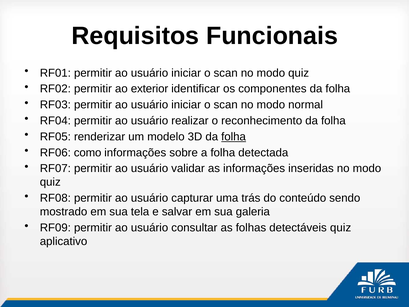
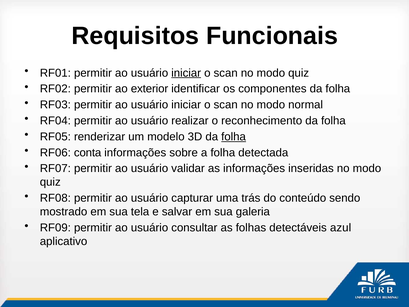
iniciar at (186, 73) underline: none -> present
como: como -> conta
detectáveis quiz: quiz -> azul
